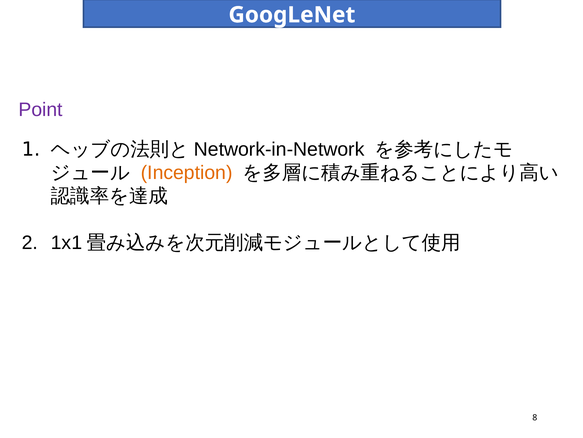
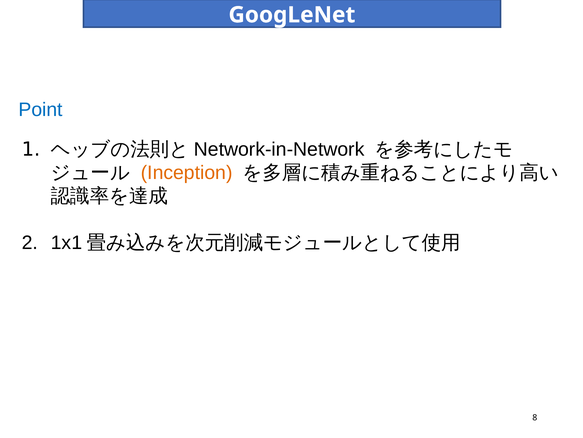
Point colour: purple -> blue
